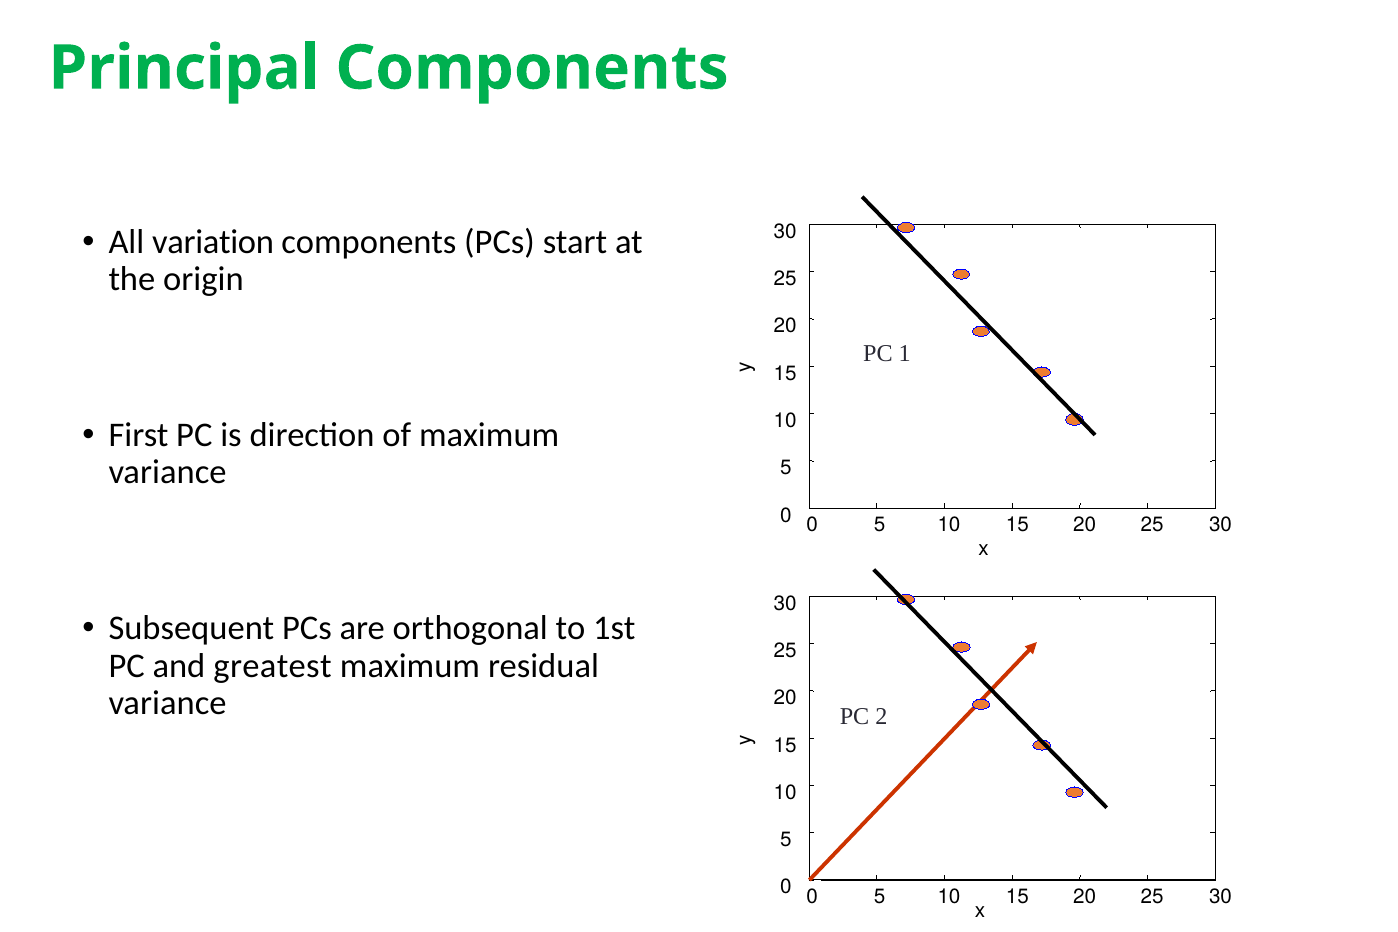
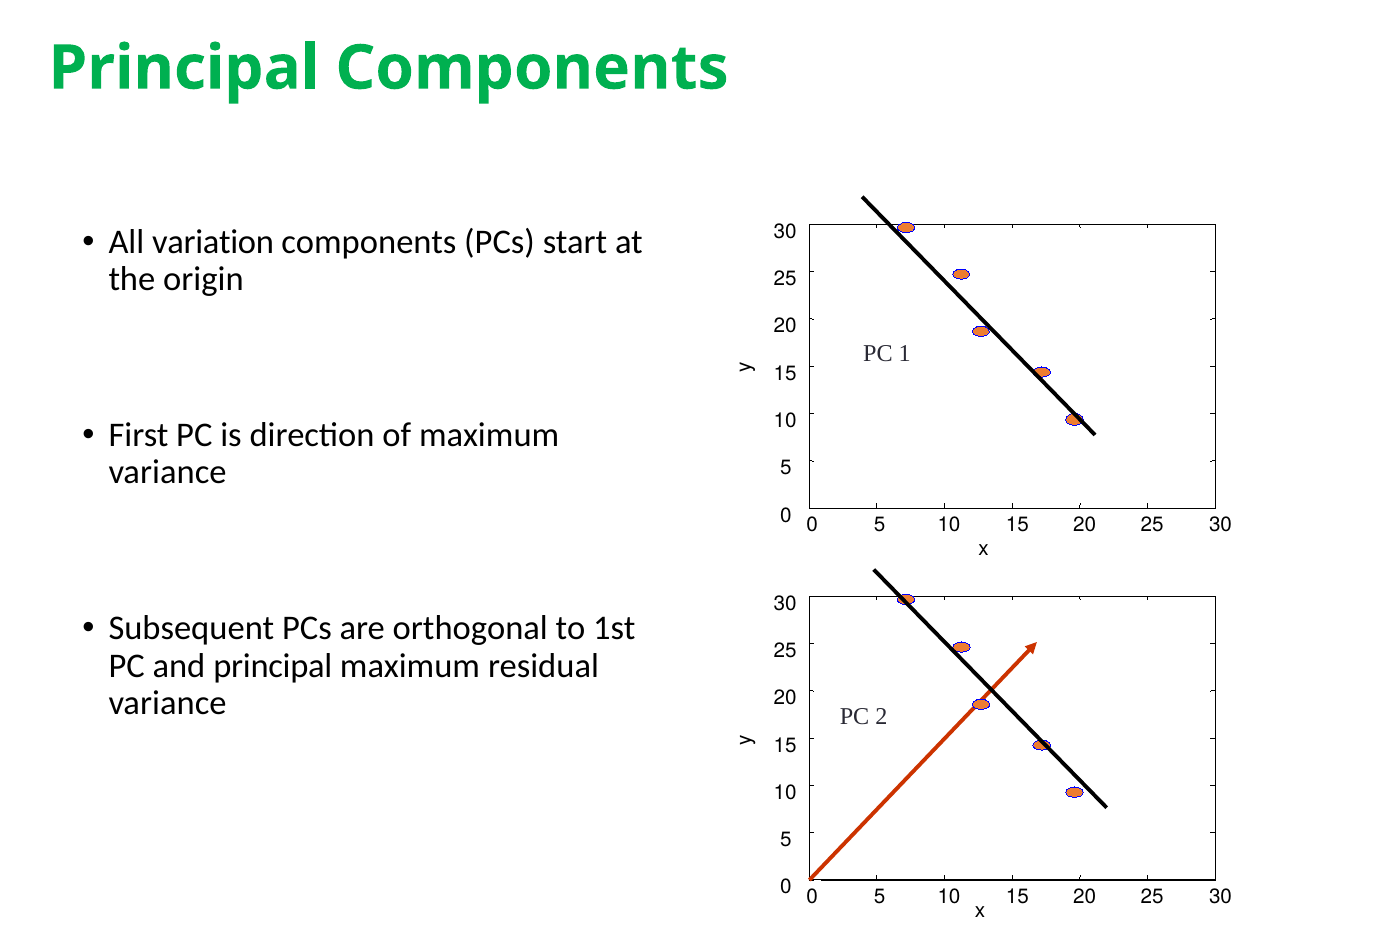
and greatest: greatest -> principal
